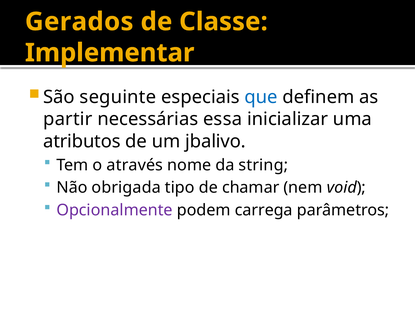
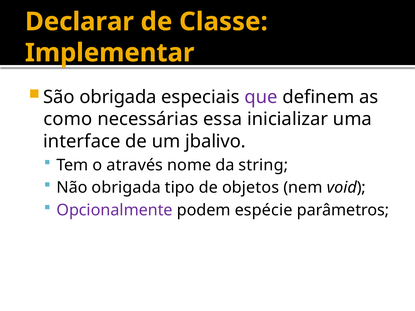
Gerados: Gerados -> Declarar
São seguinte: seguinte -> obrigada
que colour: blue -> purple
partir: partir -> como
atributos: atributos -> interface
chamar: chamar -> objetos
carrega: carrega -> espécie
